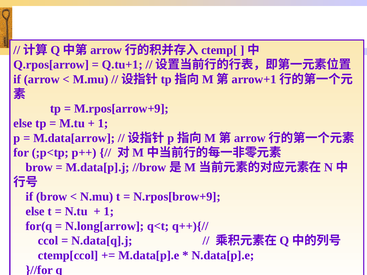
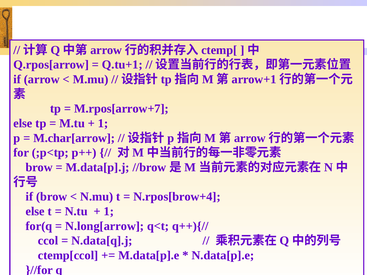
M.rpos[arrow+9: M.rpos[arrow+9 -> M.rpos[arrow+7
M.data[arrow: M.data[arrow -> M.char[arrow
N.rpos[brow+9: N.rpos[brow+9 -> N.rpos[brow+4
